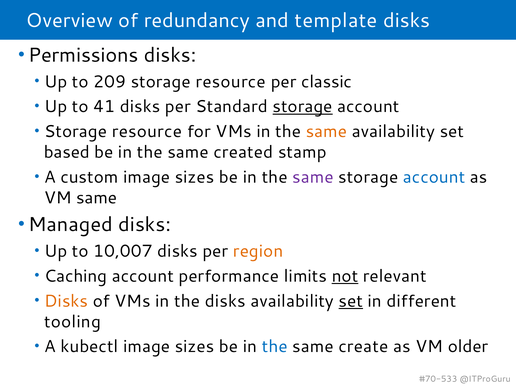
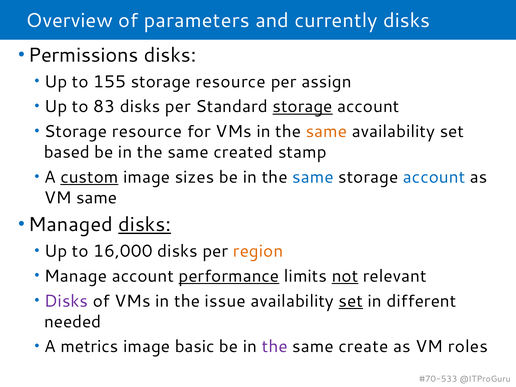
redundancy: redundancy -> parameters
template: template -> currently
209: 209 -> 155
classic: classic -> assign
41: 41 -> 83
custom underline: none -> present
same at (313, 177) colour: purple -> blue
disks at (145, 225) underline: none -> present
10,007: 10,007 -> 16,000
Caching: Caching -> Manage
performance underline: none -> present
Disks at (66, 301) colour: orange -> purple
the disks: disks -> issue
tooling: tooling -> needed
kubectl: kubectl -> metrics
sizes at (195, 347): sizes -> basic
the at (275, 347) colour: blue -> purple
older: older -> roles
